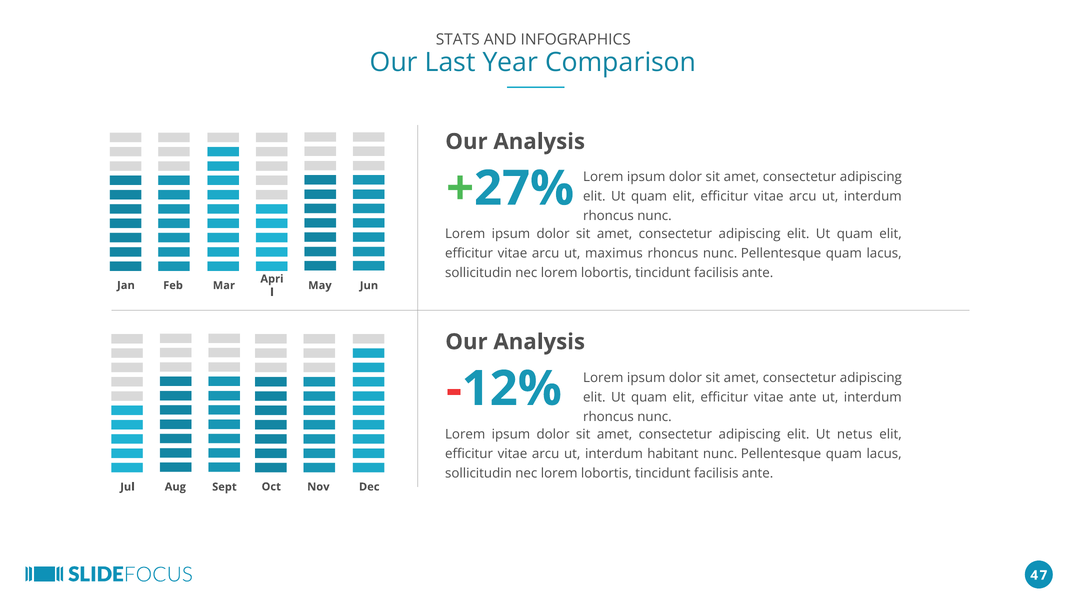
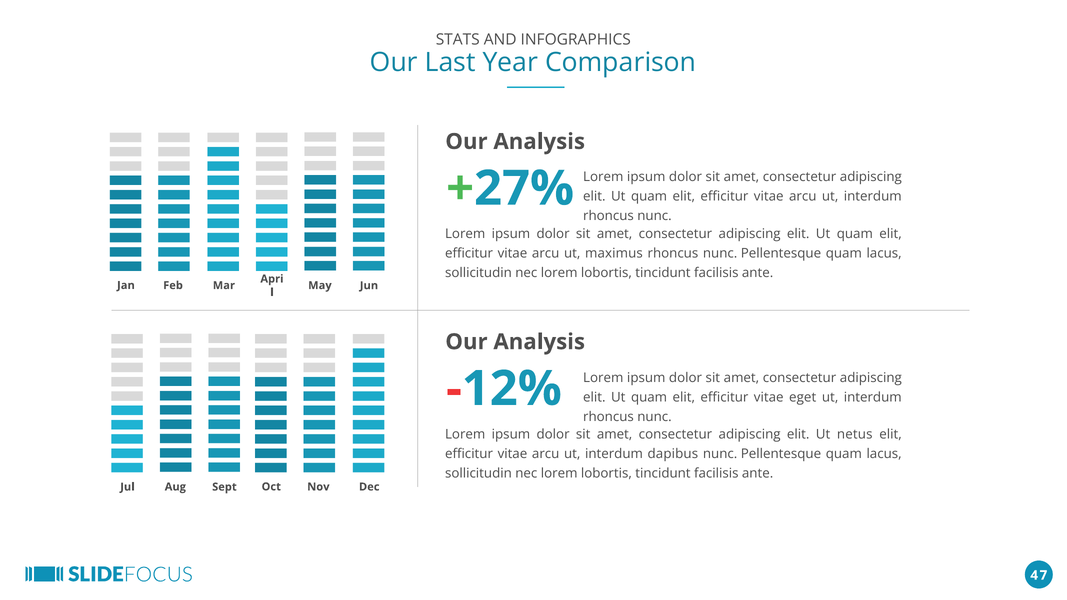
vitae ante: ante -> eget
habitant: habitant -> dapibus
